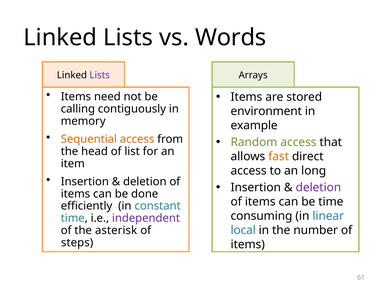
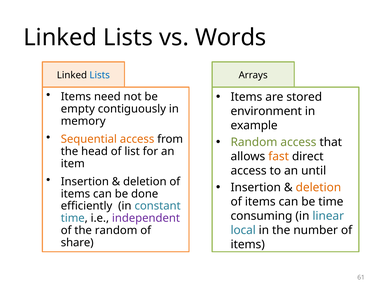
Lists at (100, 75) colour: purple -> blue
calling: calling -> empty
long: long -> until
deletion at (318, 187) colour: purple -> orange
the asterisk: asterisk -> random
steps: steps -> share
